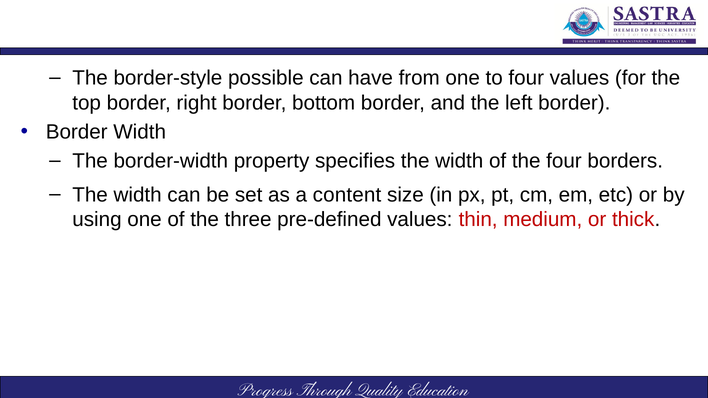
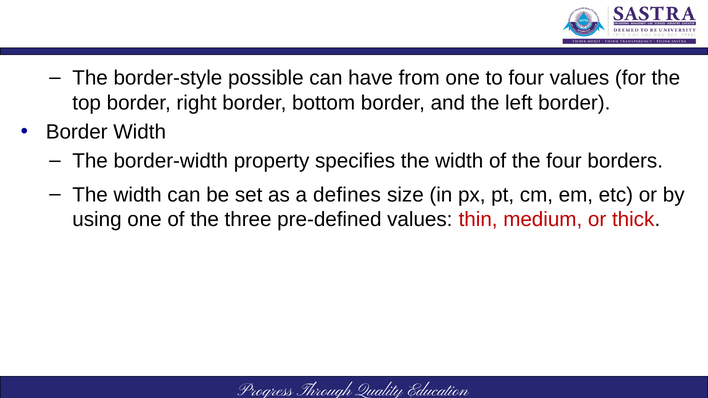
content: content -> defines
